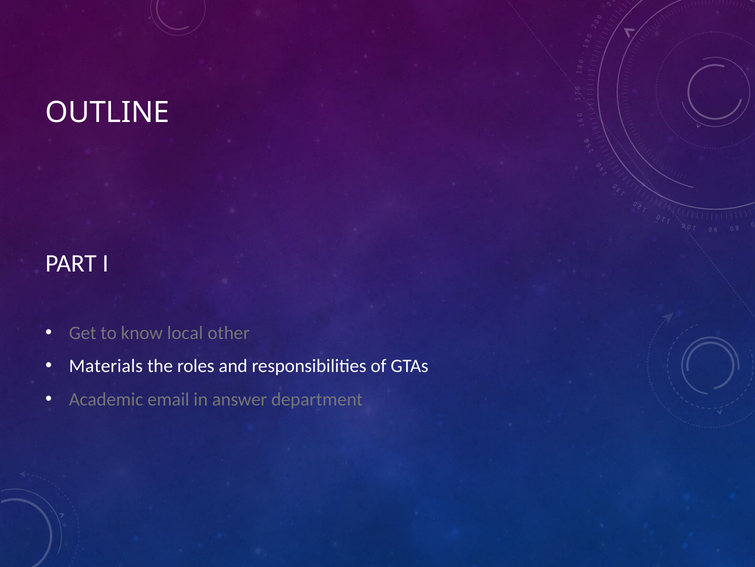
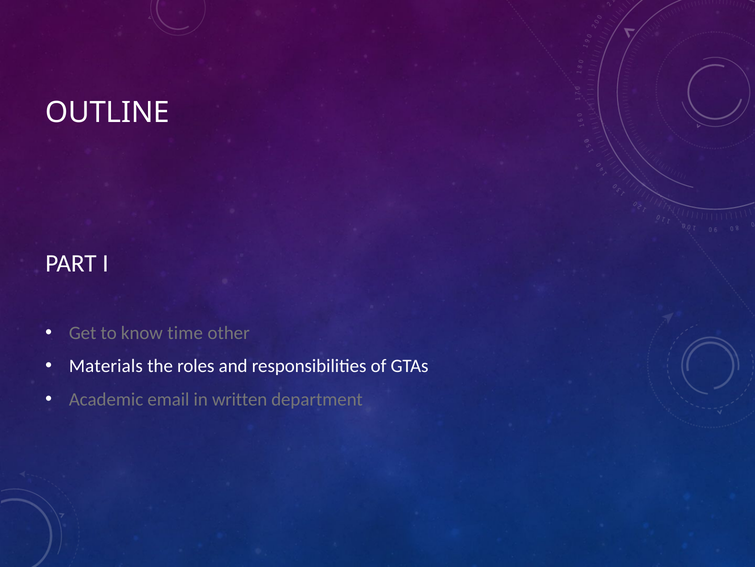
local: local -> time
answer: answer -> written
